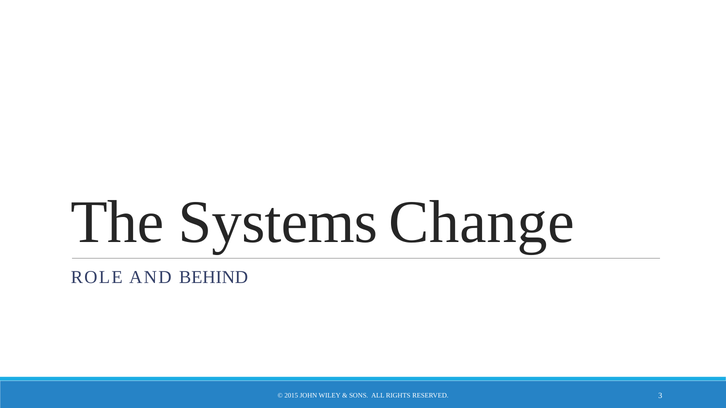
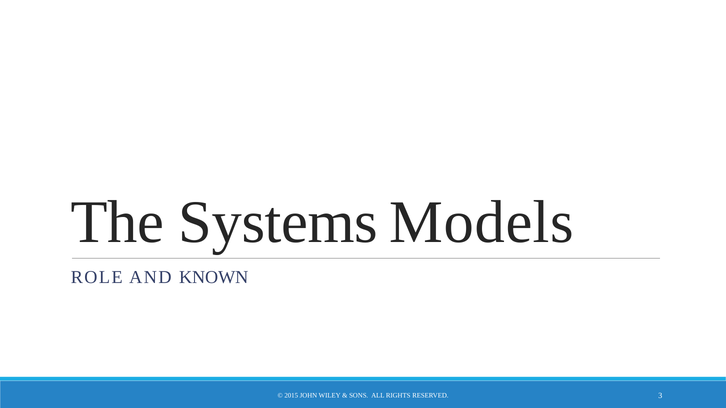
Change: Change -> Models
BEHIND: BEHIND -> KNOWN
